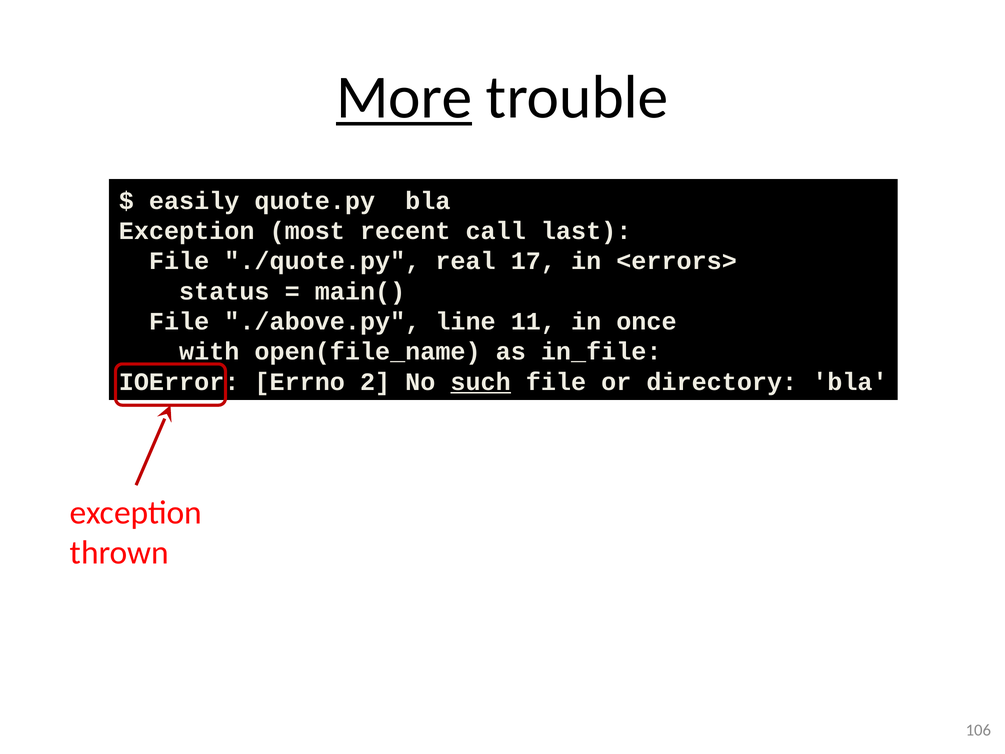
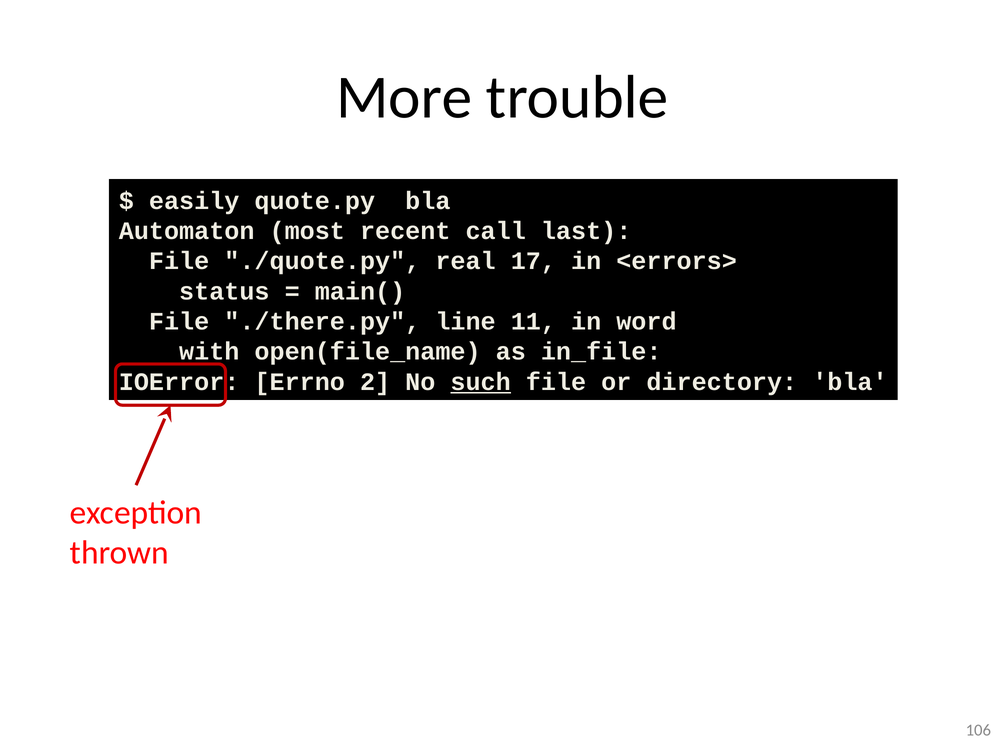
More underline: present -> none
Exception at (187, 231): Exception -> Automaton
./above.py: ./above.py -> ./there.py
once: once -> word
